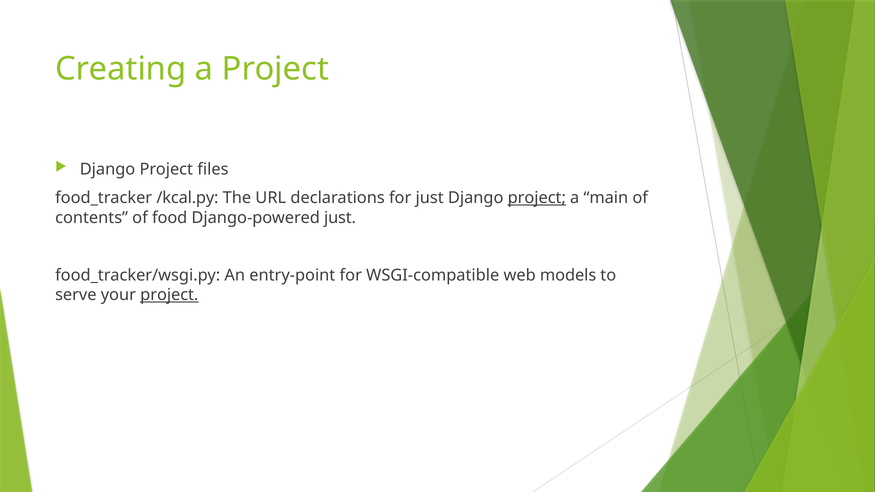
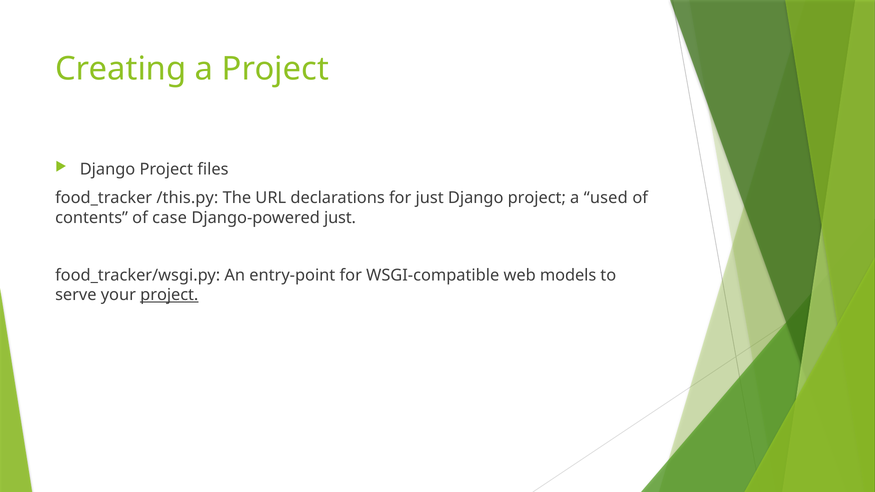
/kcal.py: /kcal.py -> /this.py
project at (537, 198) underline: present -> none
main: main -> used
food: food -> case
